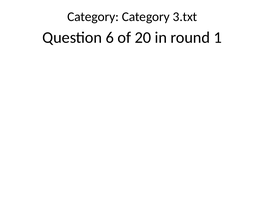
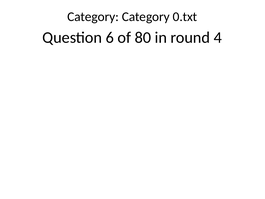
3.txt: 3.txt -> 0.txt
20: 20 -> 80
1: 1 -> 4
